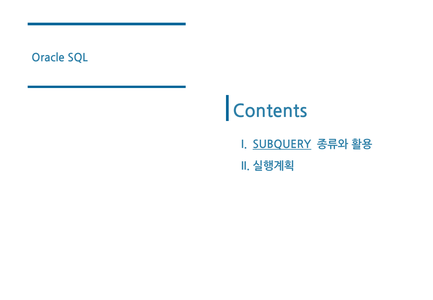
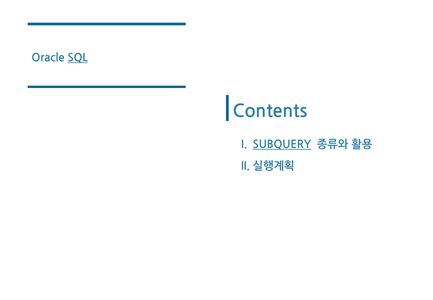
SQL underline: none -> present
